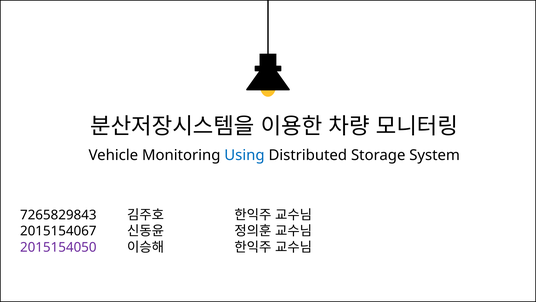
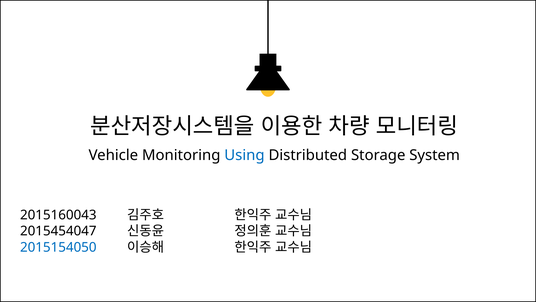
7265829843: 7265829843 -> 2015160043
2015154067: 2015154067 -> 2015454047
2015154050 colour: purple -> blue
